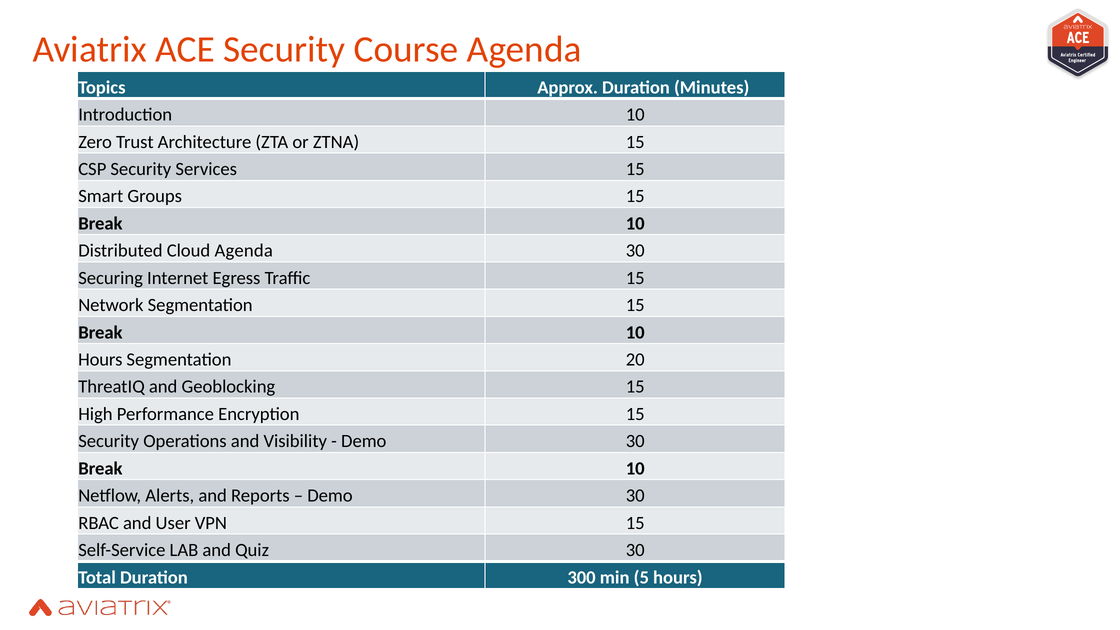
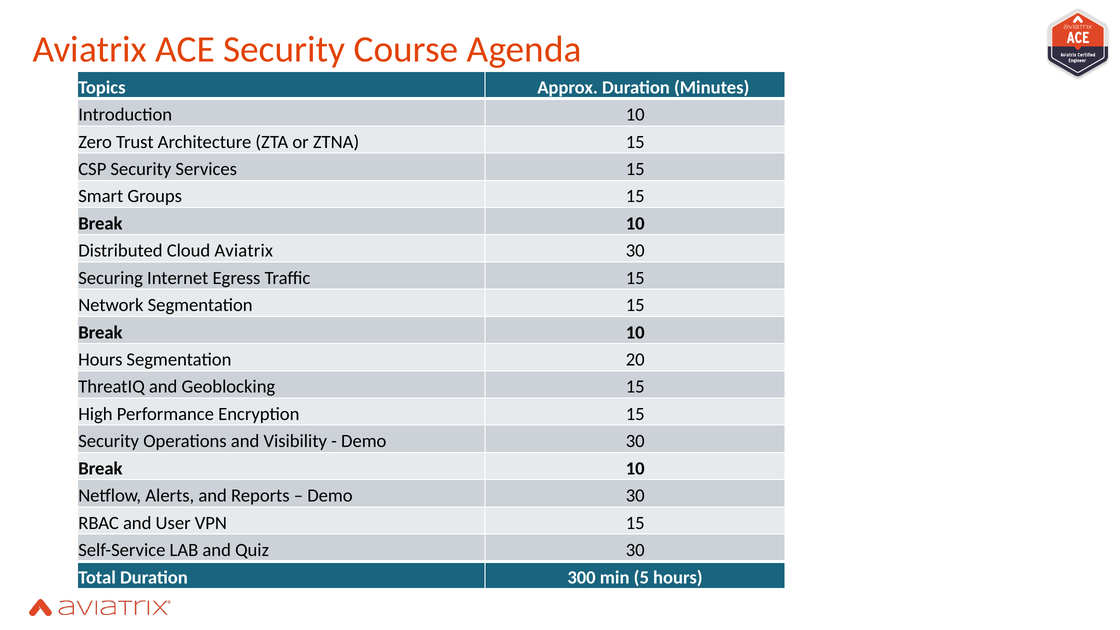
Cloud Agenda: Agenda -> Aviatrix
